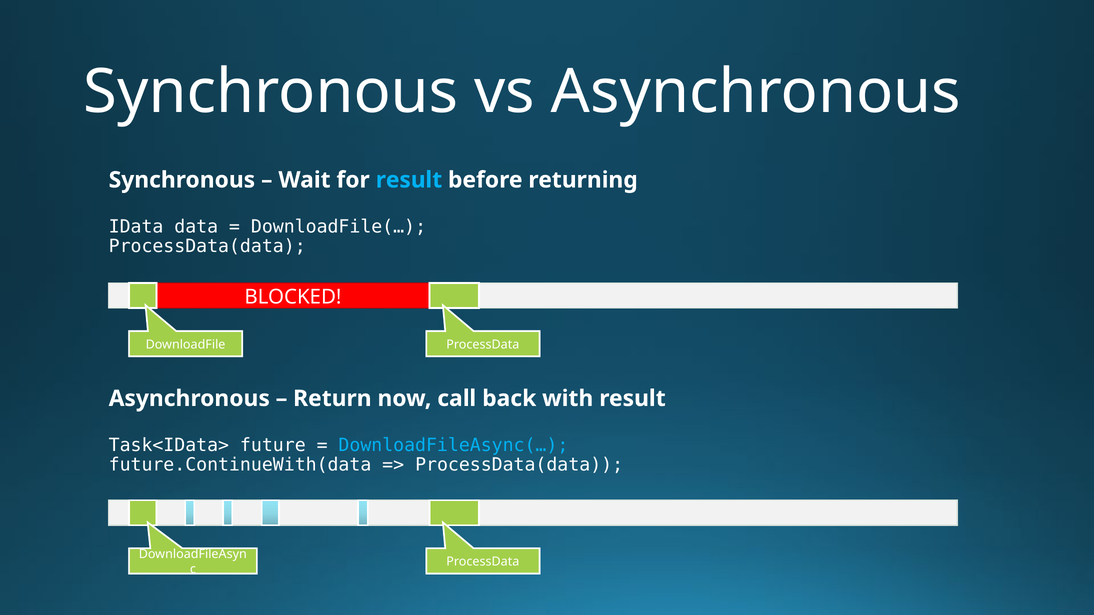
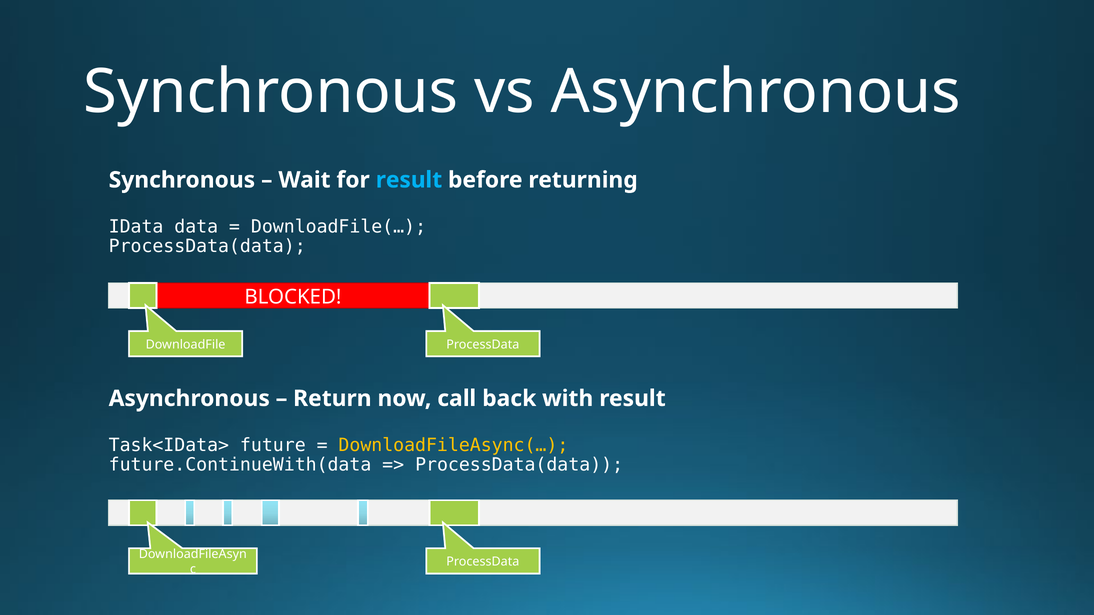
DownloadFileAsync(… colour: light blue -> yellow
